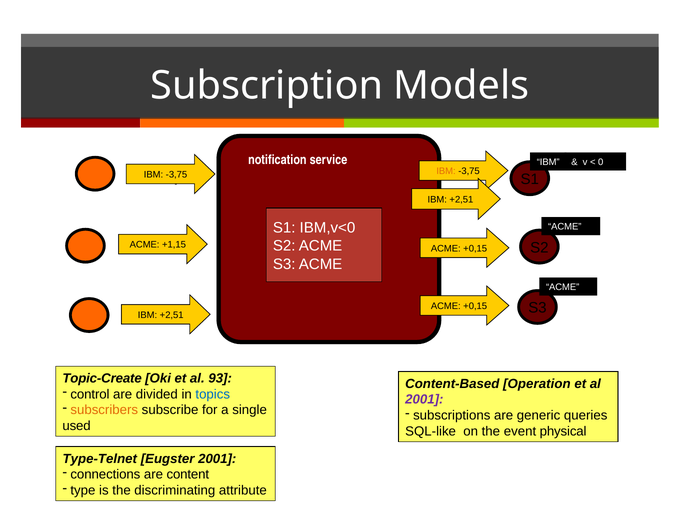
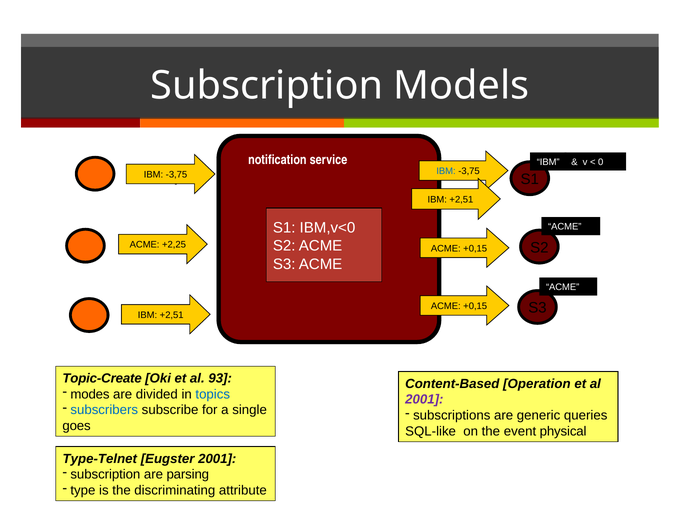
IBM at (446, 171) colour: orange -> blue
+1,15: +1,15 -> +2,25
control: control -> modes
subscribers colour: orange -> blue
used: used -> goes
connections at (105, 475): connections -> subscription
content: content -> parsing
